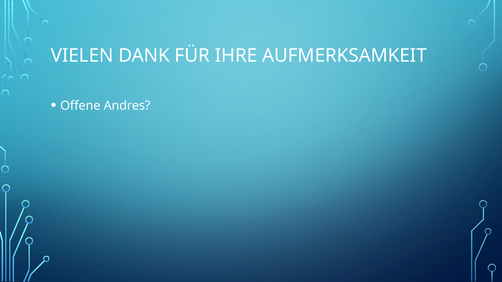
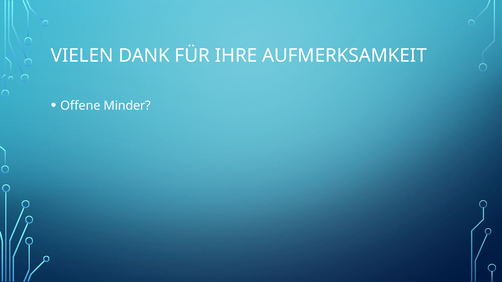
Andres: Andres -> Minder
